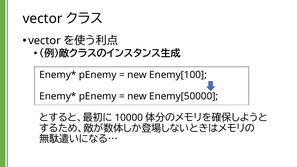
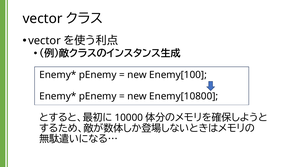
Enemy[50000: Enemy[50000 -> Enemy[10800
